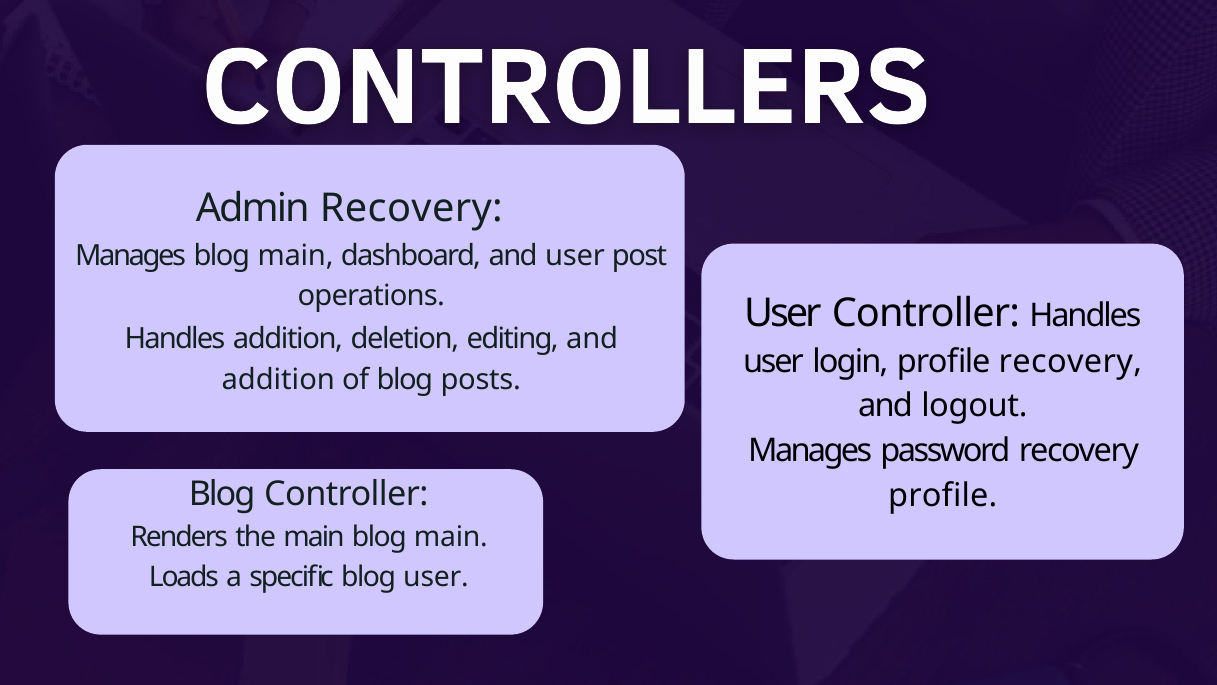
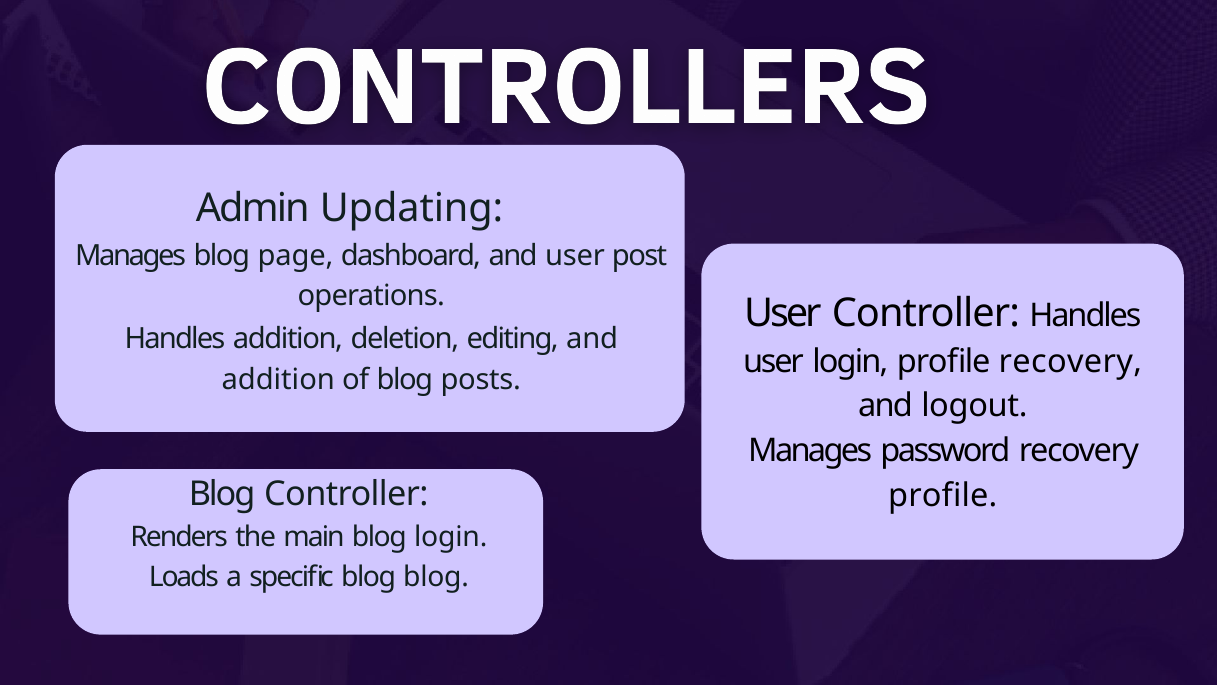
Admin Recovery: Recovery -> Updating
Manages blog main: main -> page
main blog main: main -> login
blog user: user -> blog
